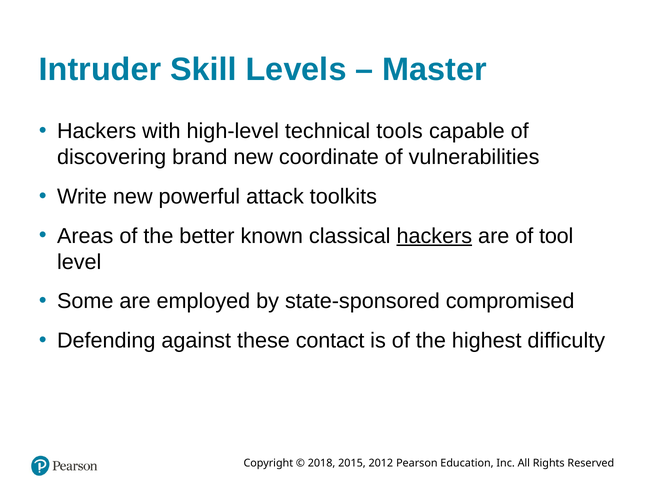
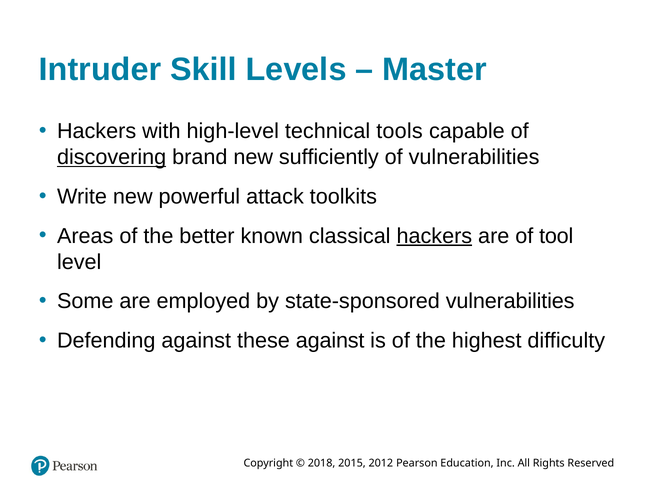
discovering underline: none -> present
coordinate: coordinate -> sufficiently
state-sponsored compromised: compromised -> vulnerabilities
these contact: contact -> against
